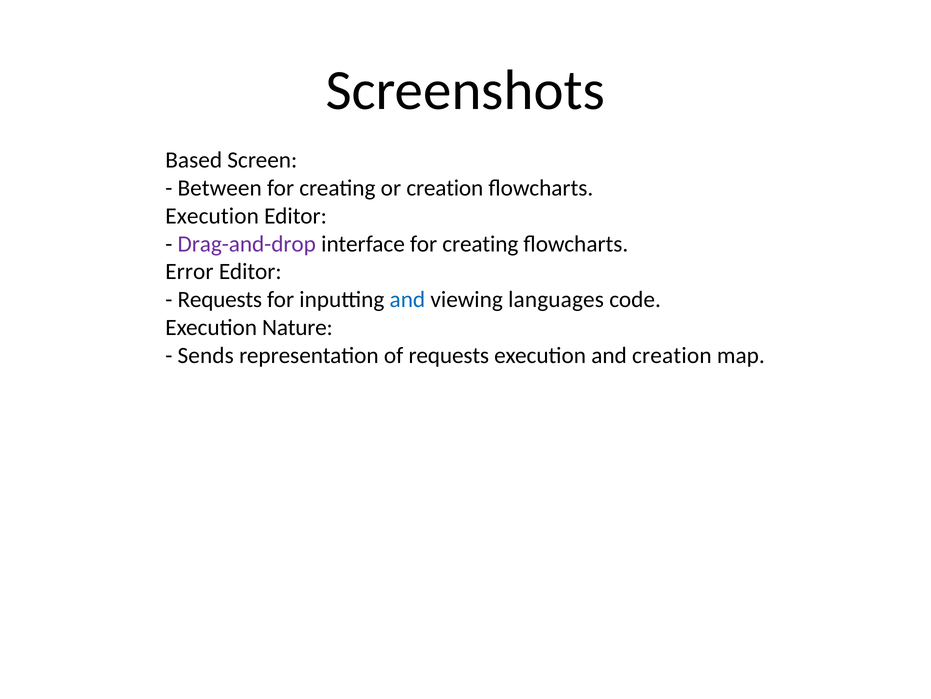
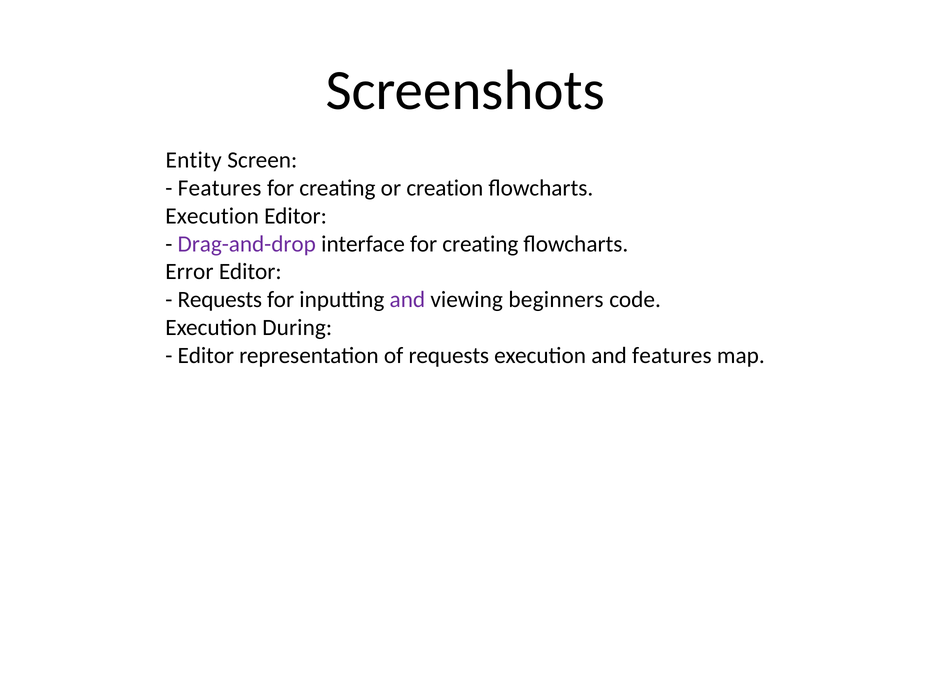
Based: Based -> Entity
Between at (220, 188): Between -> Features
and at (407, 299) colour: blue -> purple
languages: languages -> beginners
Nature: Nature -> During
Sends at (206, 355): Sends -> Editor
and creation: creation -> features
